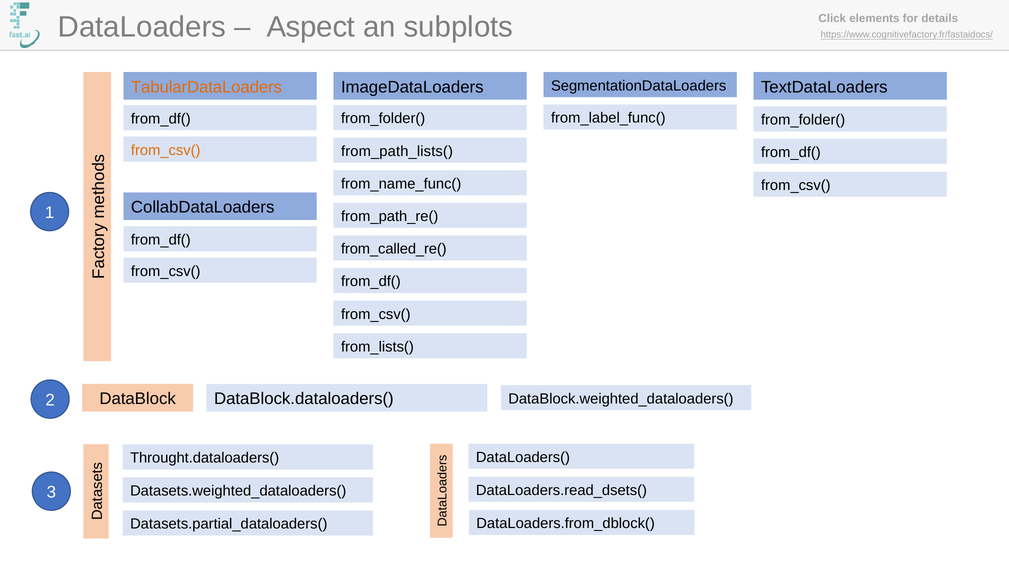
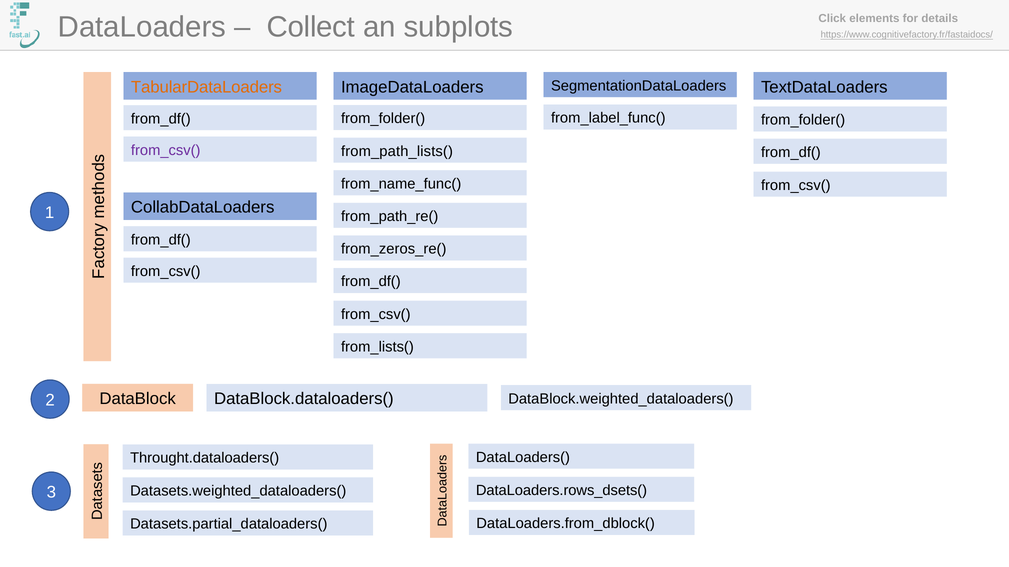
Aspect: Aspect -> Collect
from_csv( at (166, 150) colour: orange -> purple
from_called_re(: from_called_re( -> from_zeros_re(
DataLoaders.read_dsets(: DataLoaders.read_dsets( -> DataLoaders.rows_dsets(
